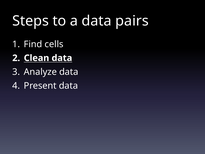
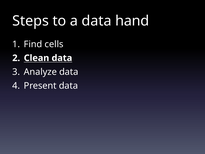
pairs: pairs -> hand
